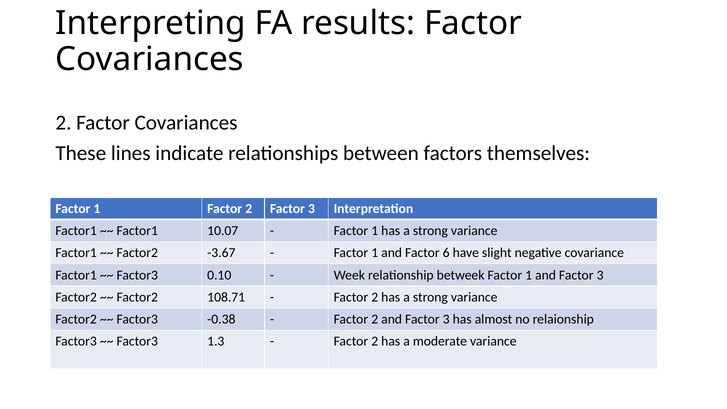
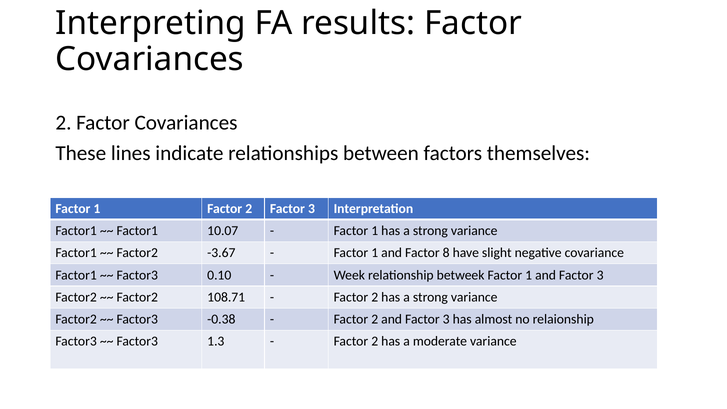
6: 6 -> 8
